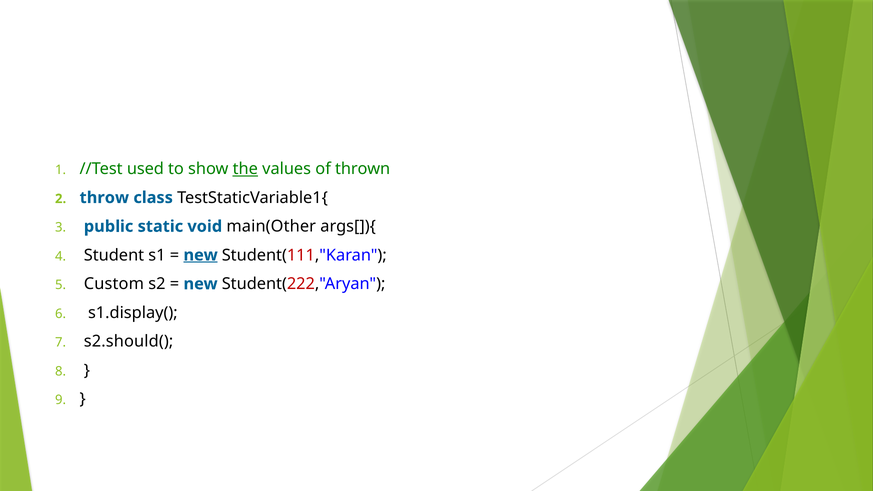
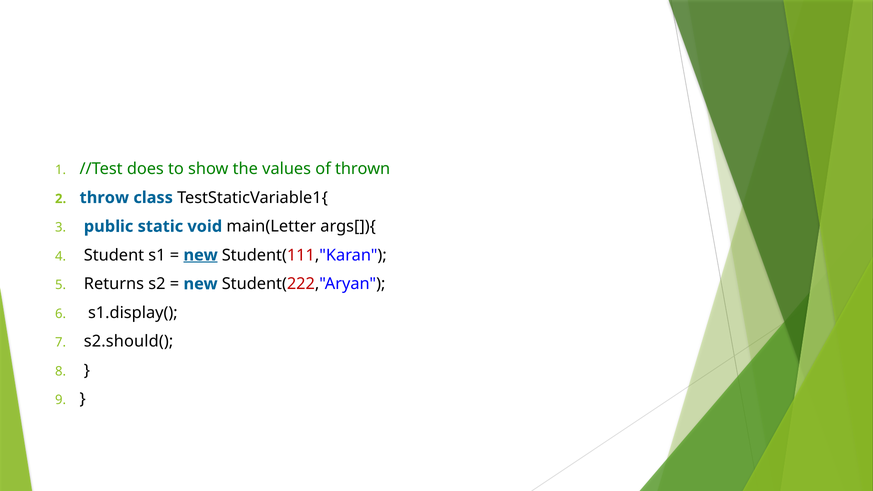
used: used -> does
the underline: present -> none
main(Other: main(Other -> main(Letter
Custom: Custom -> Returns
